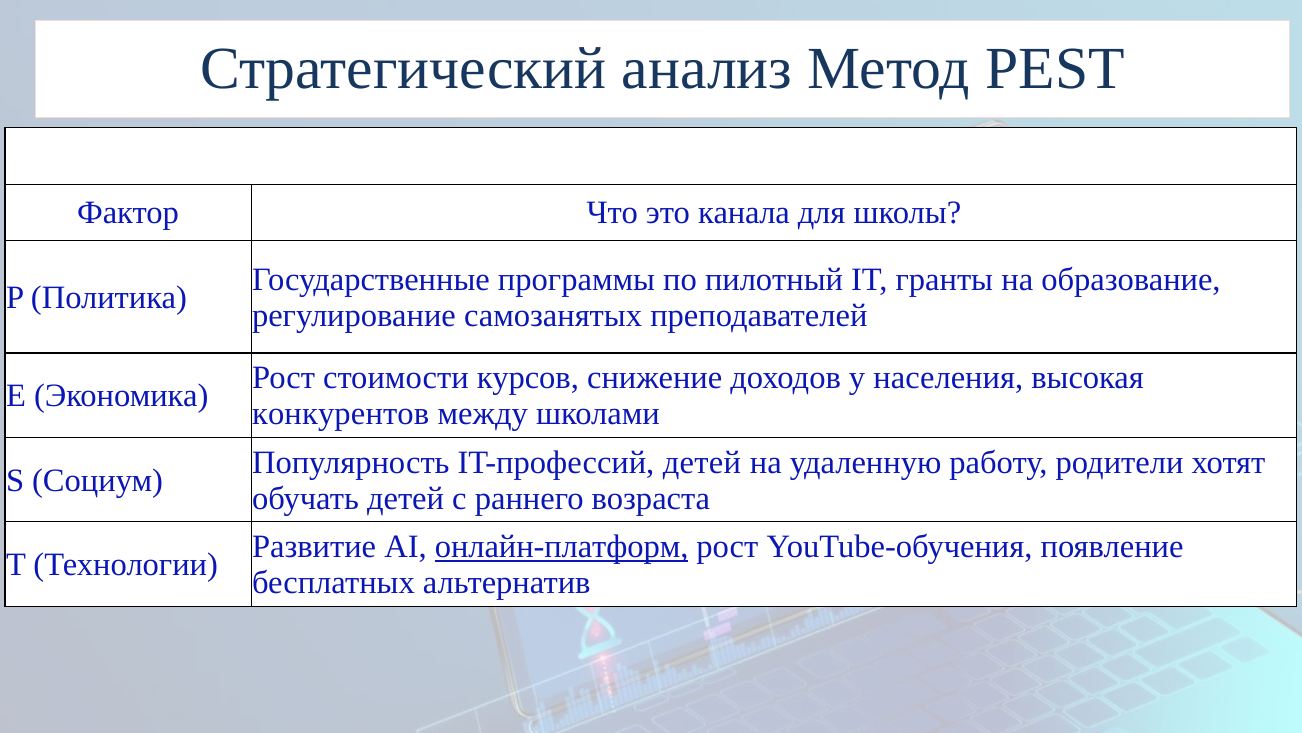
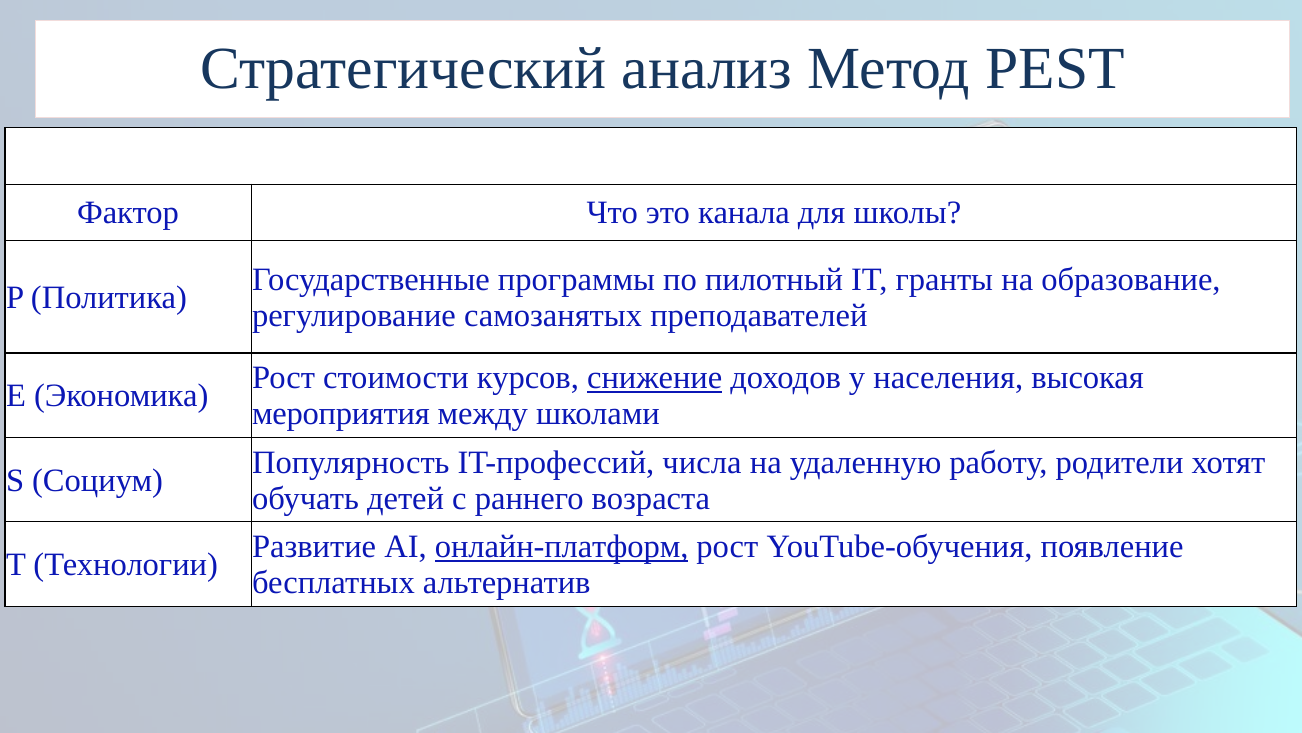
снижение underline: none -> present
конкурентов: конкурентов -> мероприятия
IT-профессий детей: детей -> числа
